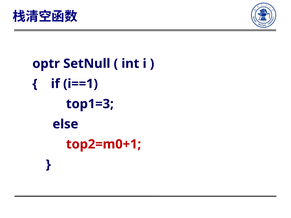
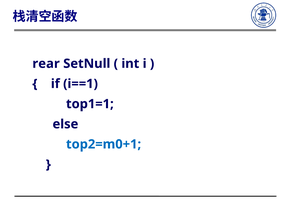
optr: optr -> rear
top1=3: top1=3 -> top1=1
top2=m0+1 colour: red -> blue
